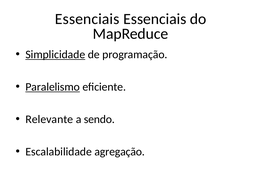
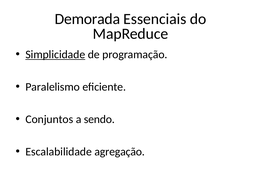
Essenciais at (87, 19): Essenciais -> Demorada
Paralelismo underline: present -> none
Relevante: Relevante -> Conjuntos
